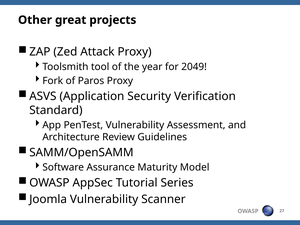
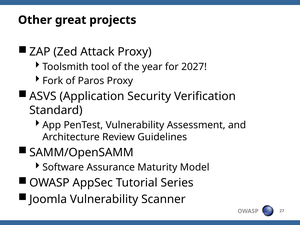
2049: 2049 -> 2027
